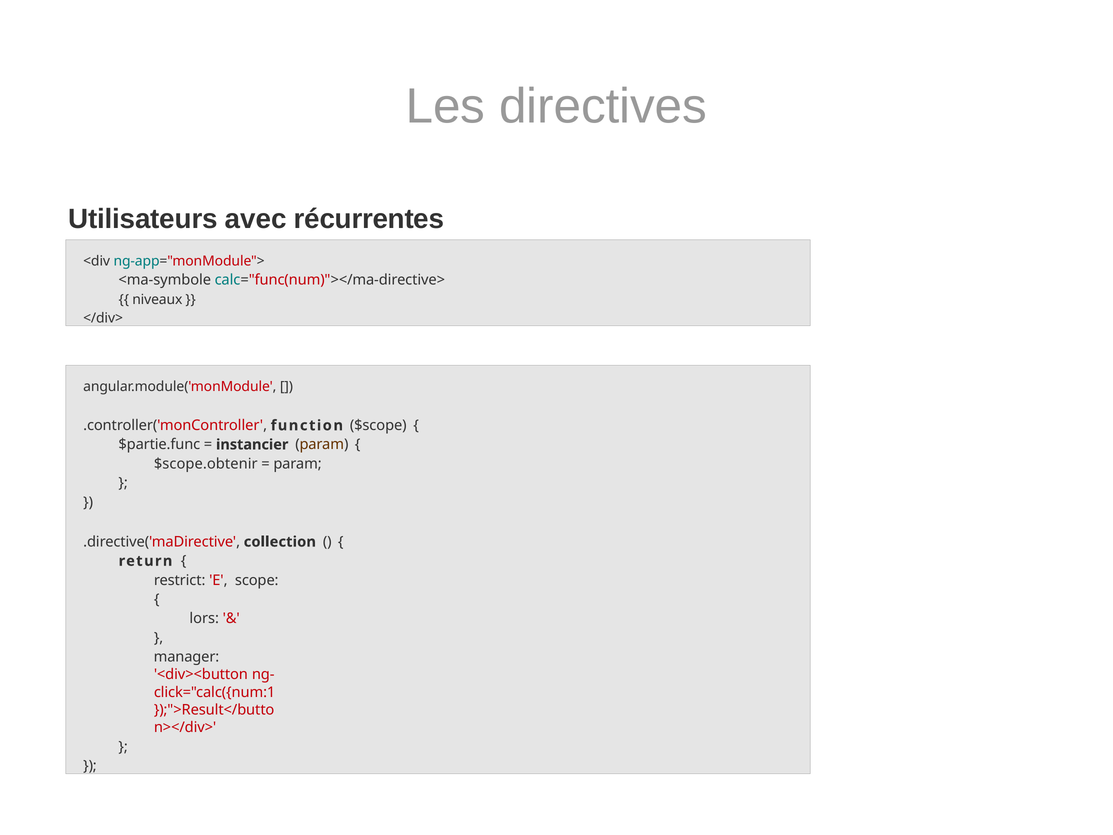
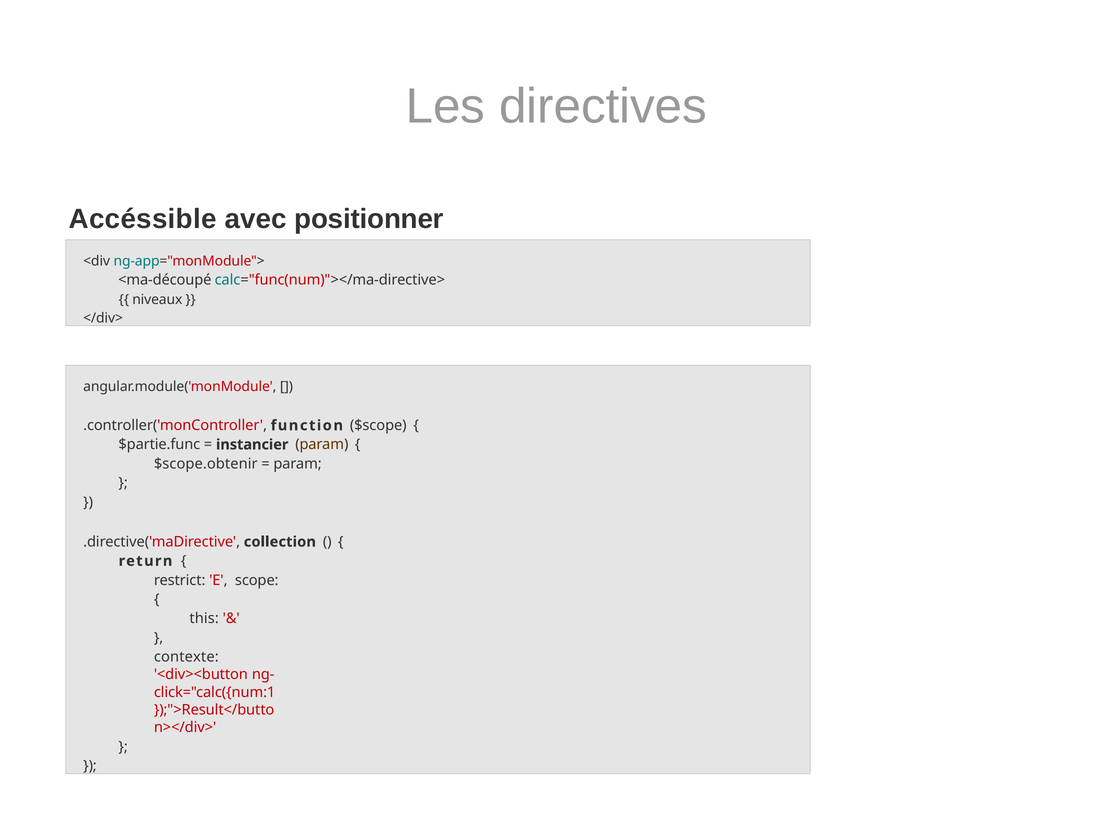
Utilisateurs: Utilisateurs -> Accéssible
récurrentes: récurrentes -> positionner
<ma-symbole: <ma-symbole -> <ma-découpé
lors: lors -> this
manager: manager -> contexte
